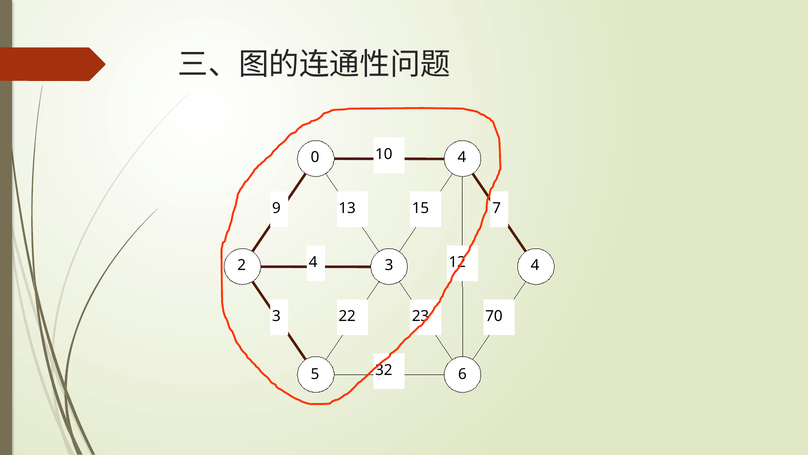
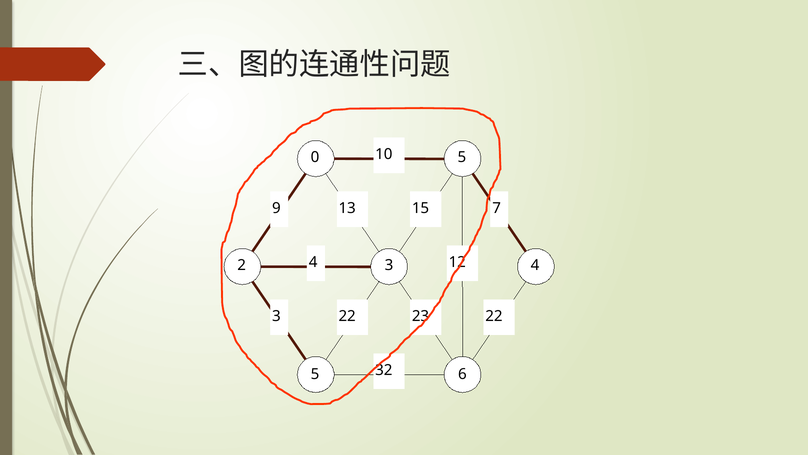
0 4: 4 -> 5
23 70: 70 -> 22
